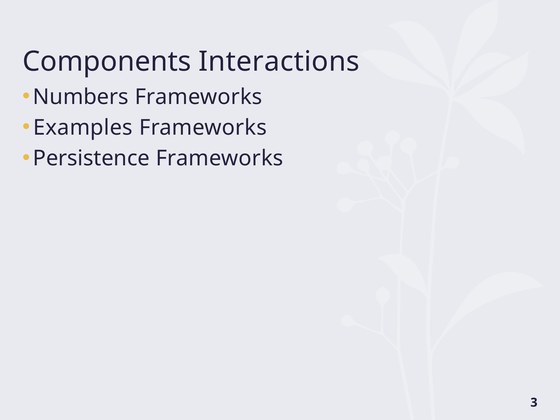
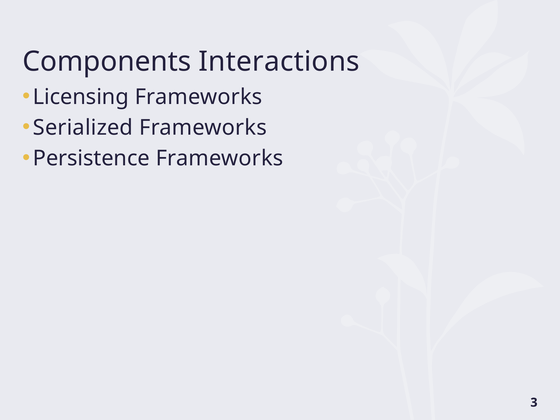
Numbers: Numbers -> Licensing
Examples: Examples -> Serialized
